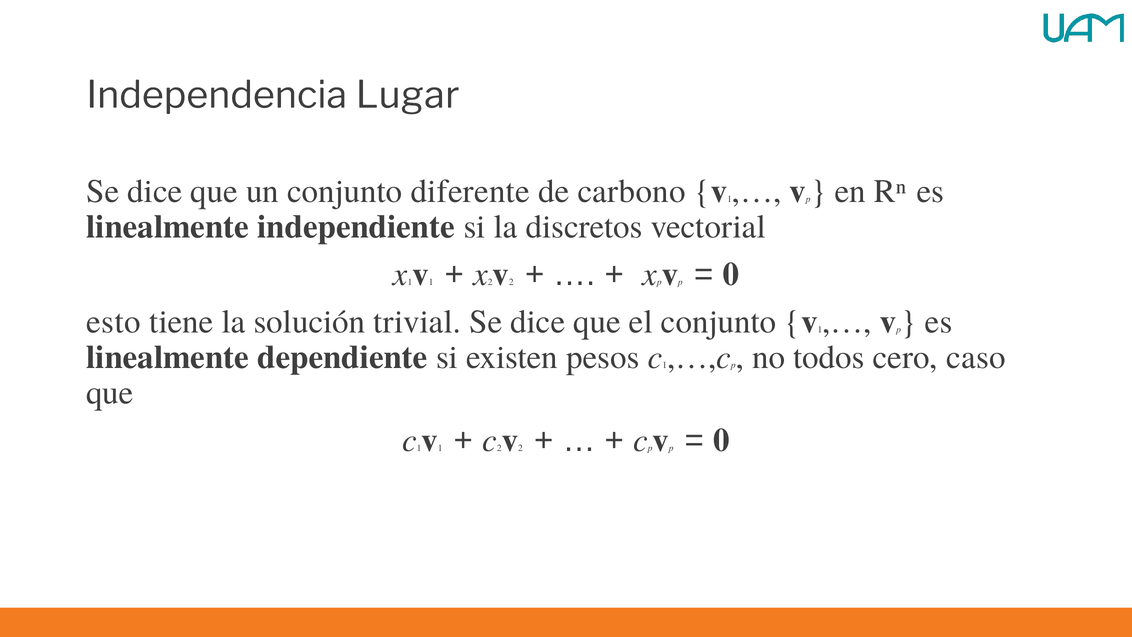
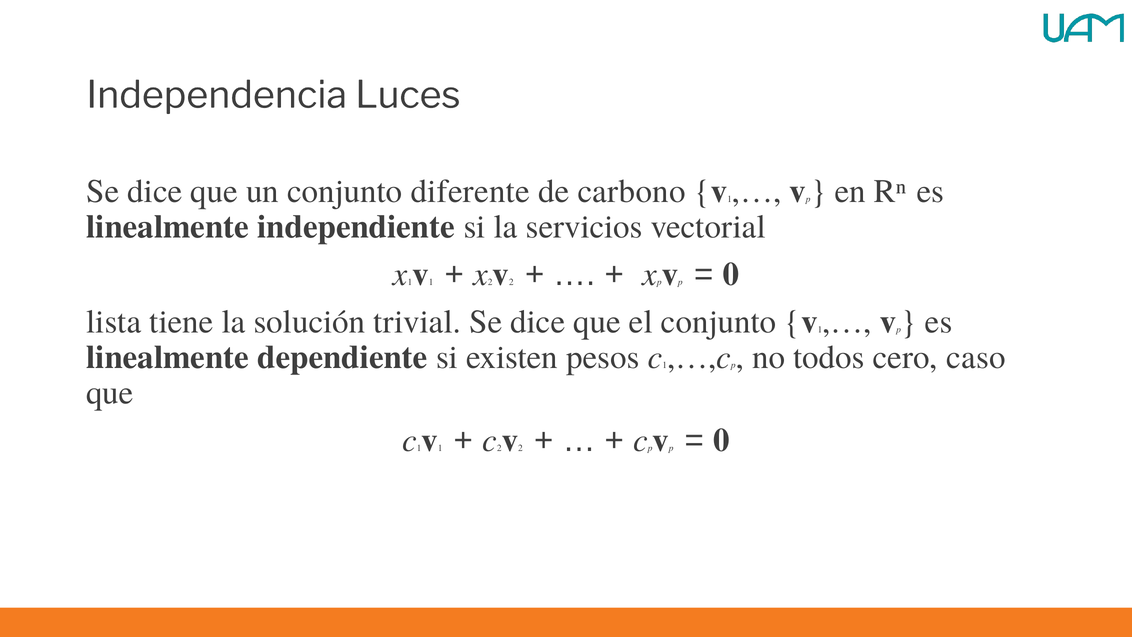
Lugar: Lugar -> Luces
discretos: discretos -> servicios
esto: esto -> lista
